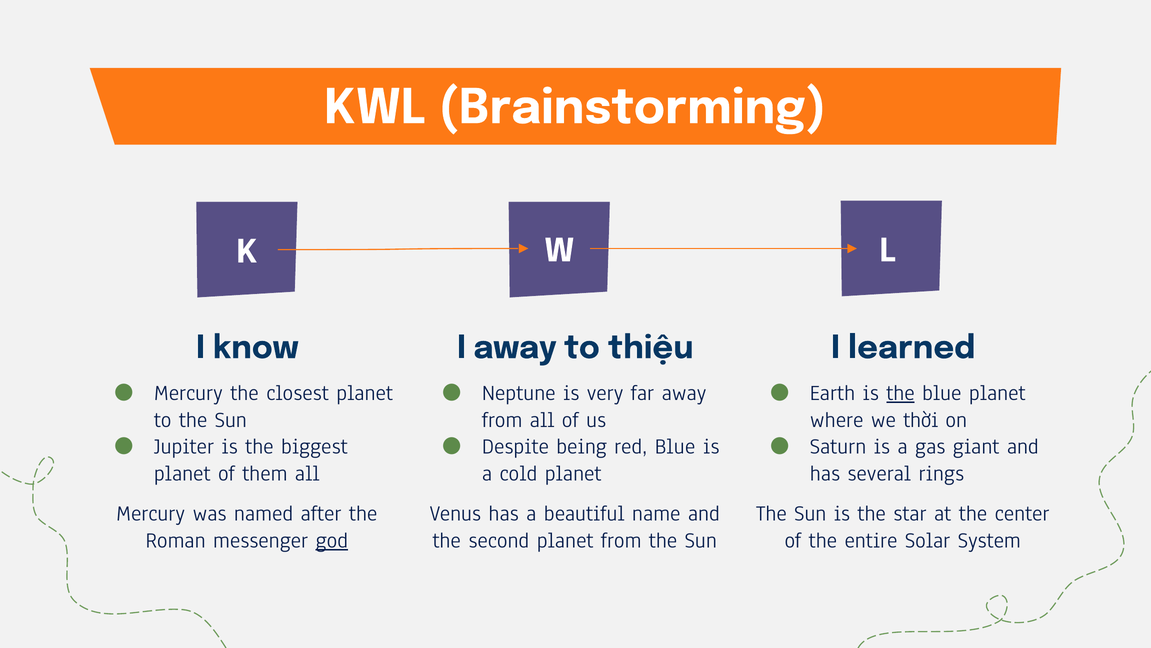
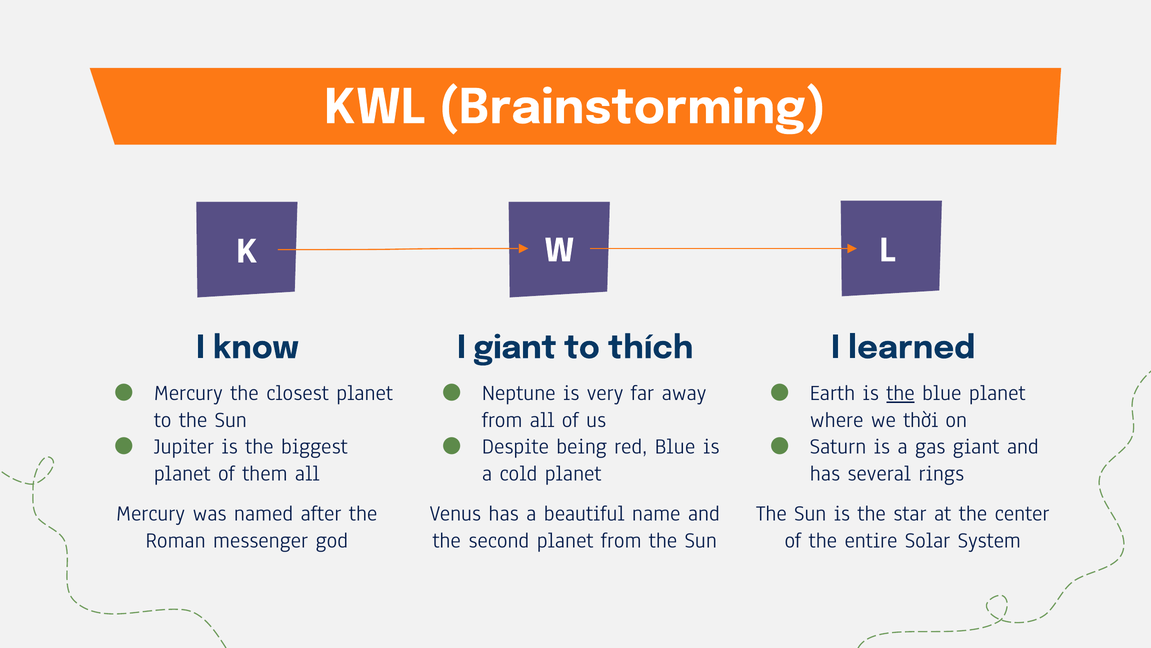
I away: away -> giant
thiệu: thiệu -> thích
god underline: present -> none
